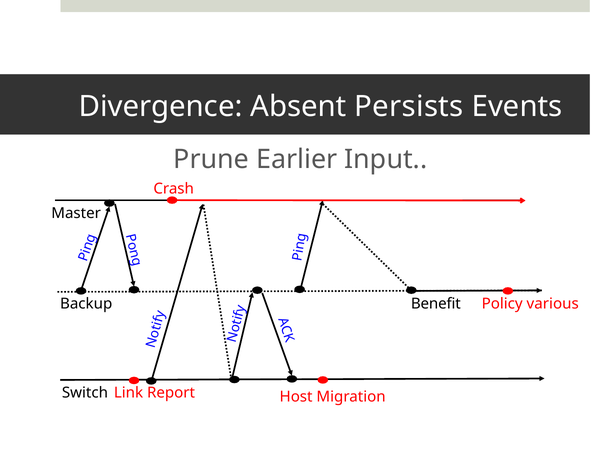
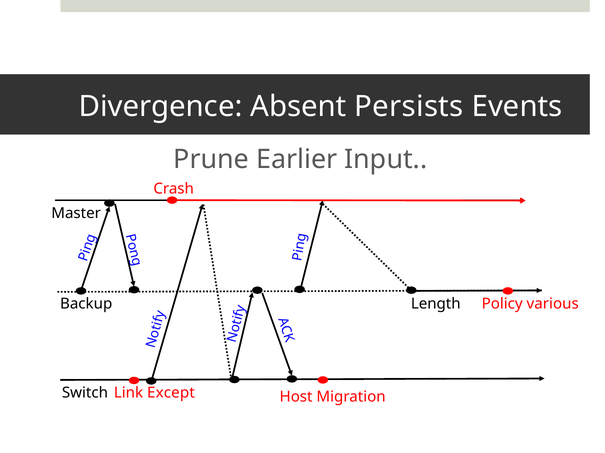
Benefit: Benefit -> Length
Report: Report -> Except
